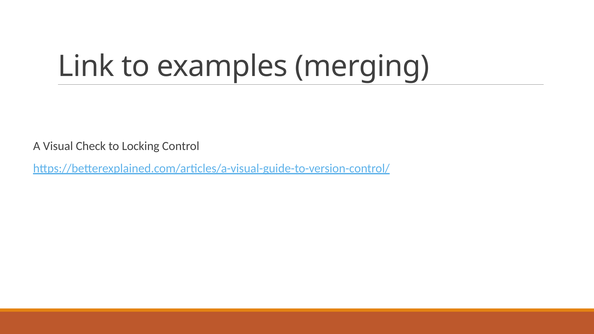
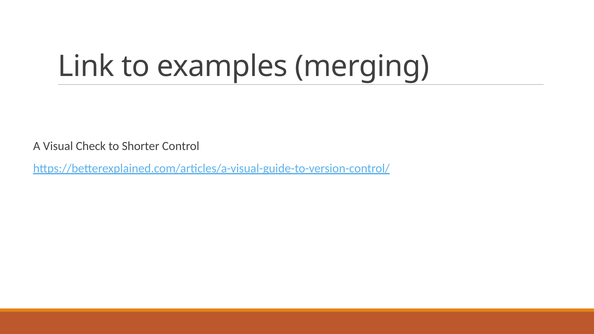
Locking: Locking -> Shorter
